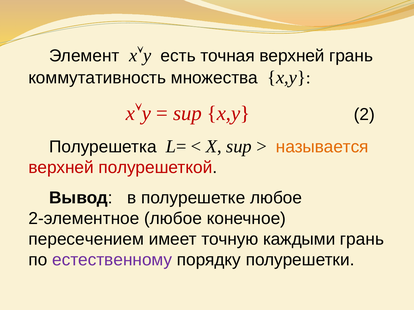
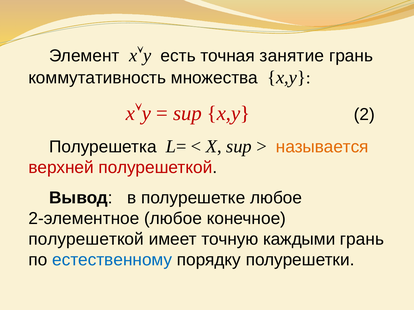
точная верхней: верхней -> занятие
пересечением at (86, 240): пересечением -> полурешеткой
естественному colour: purple -> blue
